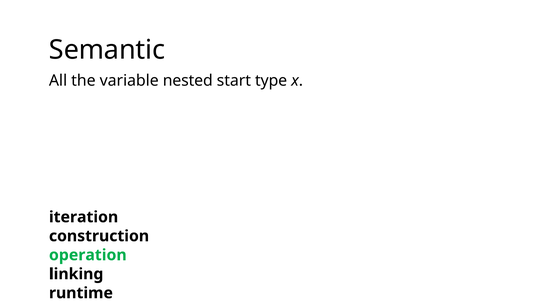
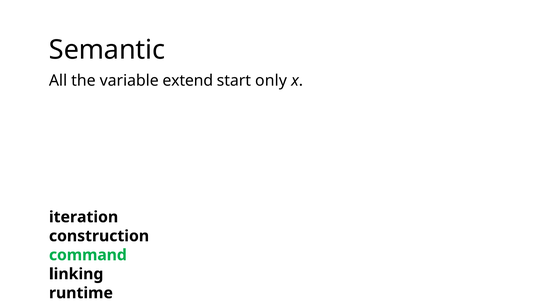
nested: nested -> extend
type: type -> only
operation: operation -> command
